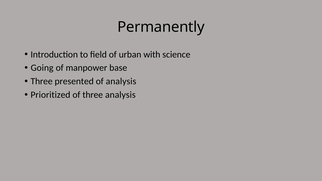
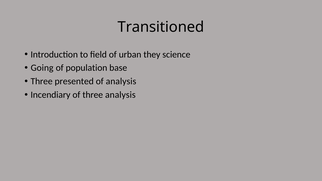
Permanently: Permanently -> Transitioned
with: with -> they
manpower: manpower -> population
Prioritized: Prioritized -> Incendiary
